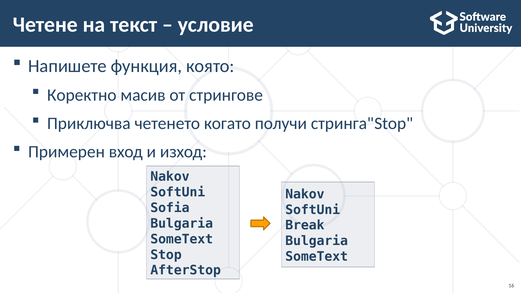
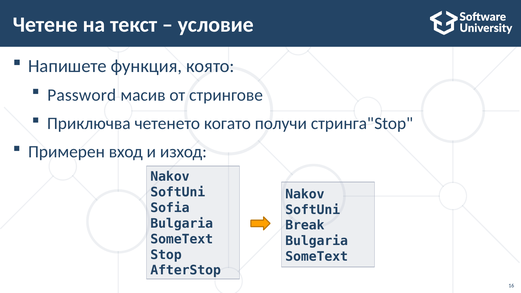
Коректно: Коректно -> Password
